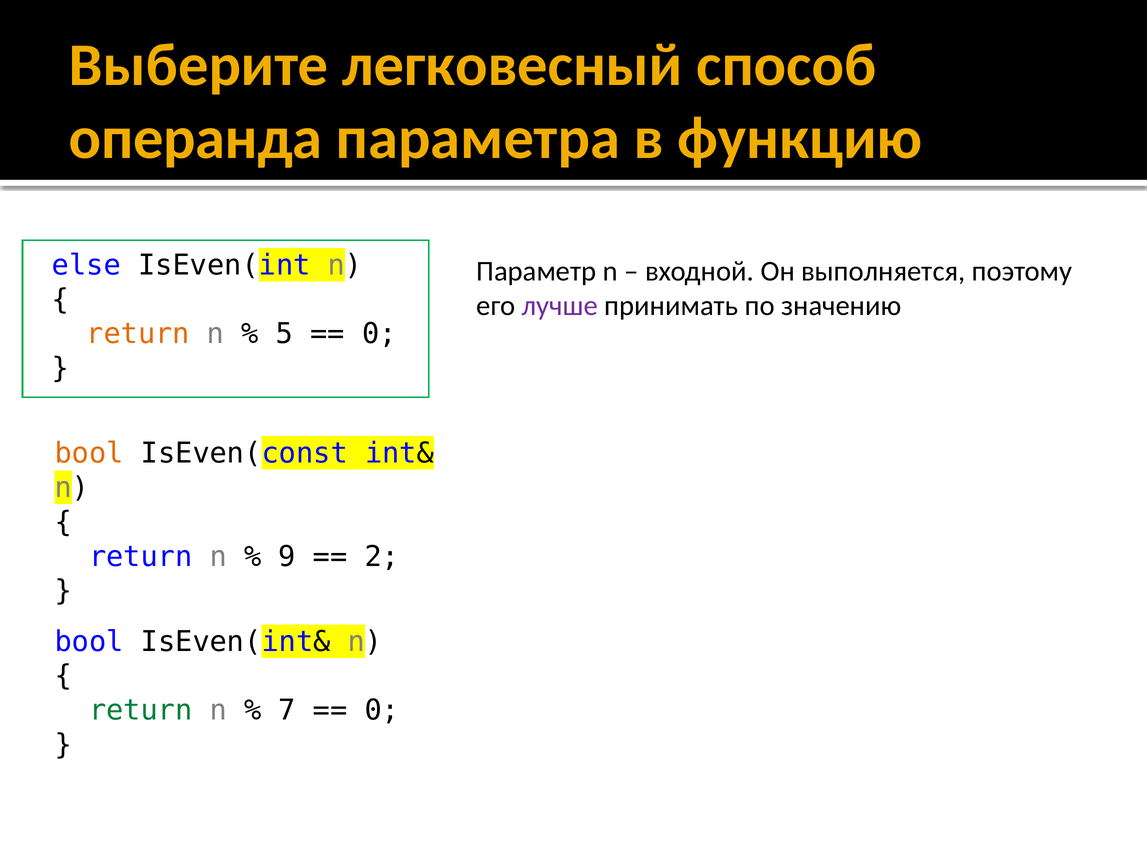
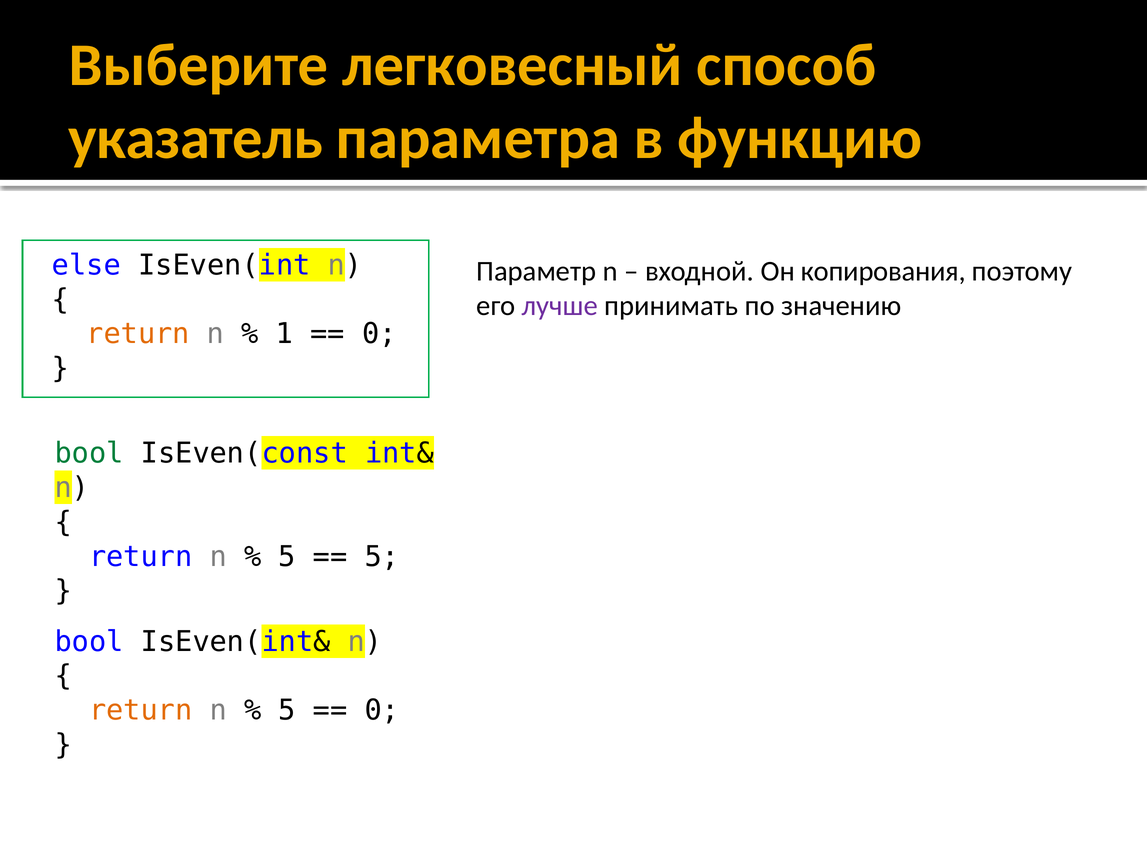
операнда: операнда -> указатель
выполняется: выполняется -> копирования
5: 5 -> 1
bool at (89, 453) colour: orange -> green
9 at (287, 557): 9 -> 5
2 at (382, 557): 2 -> 5
return at (141, 711) colour: green -> orange
7 at (287, 711): 7 -> 5
